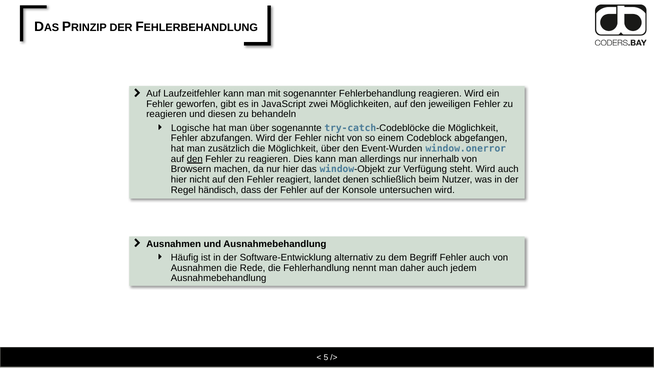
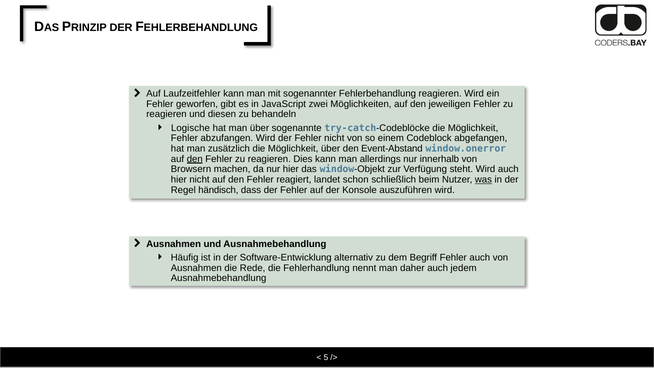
Event-Wurden: Event-Wurden -> Event-Abstand
denen: denen -> schon
was underline: none -> present
untersuchen: untersuchen -> auszuführen
